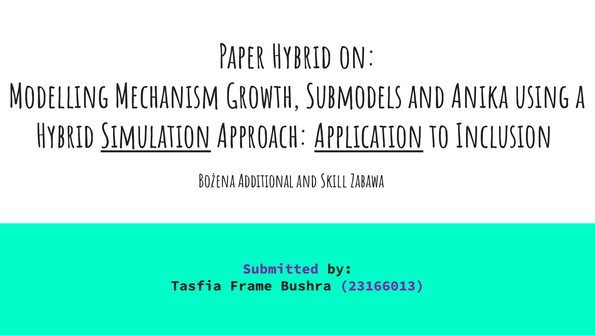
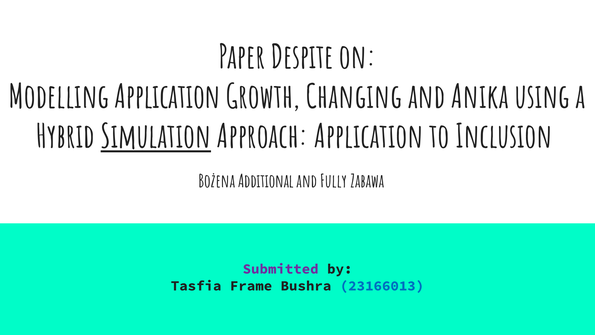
Paper Hybrid: Hybrid -> Despite
Modelling Mechanism: Mechanism -> Application
Submodels: Submodels -> Changing
Application at (369, 137) underline: present -> none
Skill: Skill -> Fully
23166013 colour: purple -> blue
